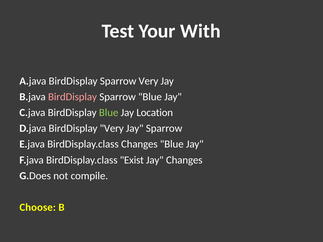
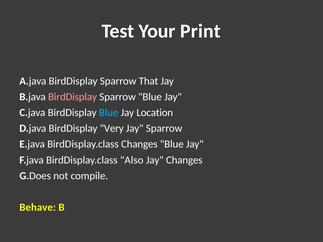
With: With -> Print
Sparrow Very: Very -> That
Blue at (109, 113) colour: light green -> light blue
Exist: Exist -> Also
Choose: Choose -> Behave
